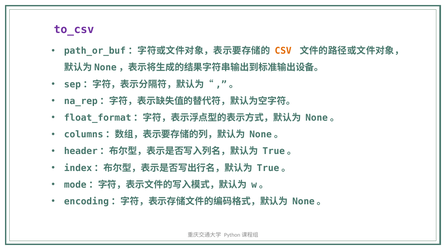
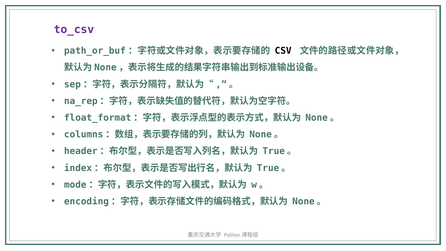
CSV colour: orange -> black
